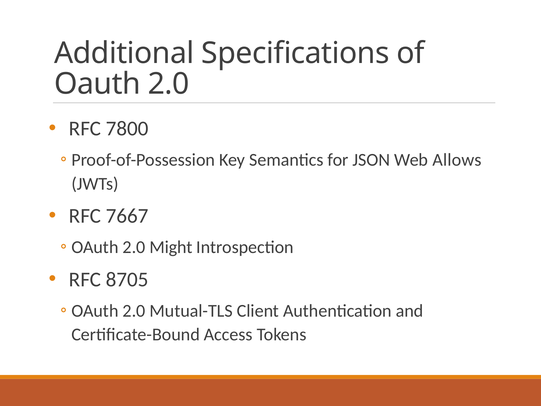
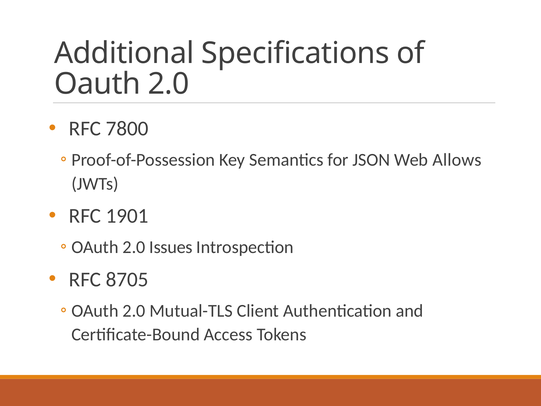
7667: 7667 -> 1901
Might: Might -> Issues
